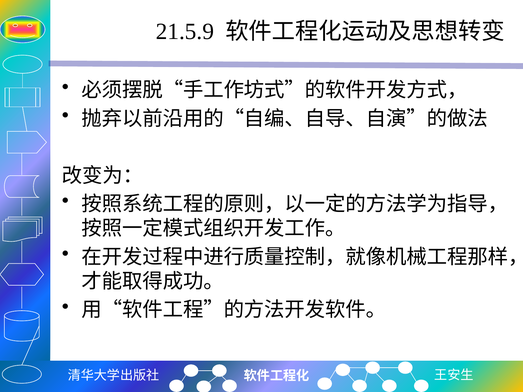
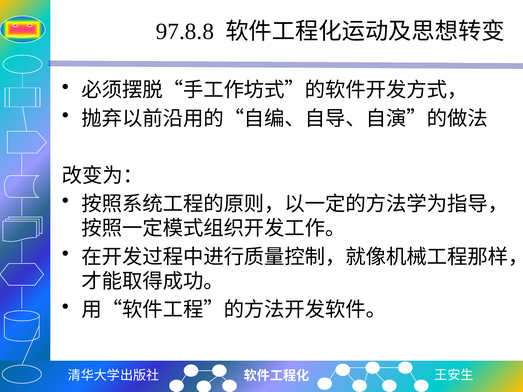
21.5.9: 21.5.9 -> 97.8.8
